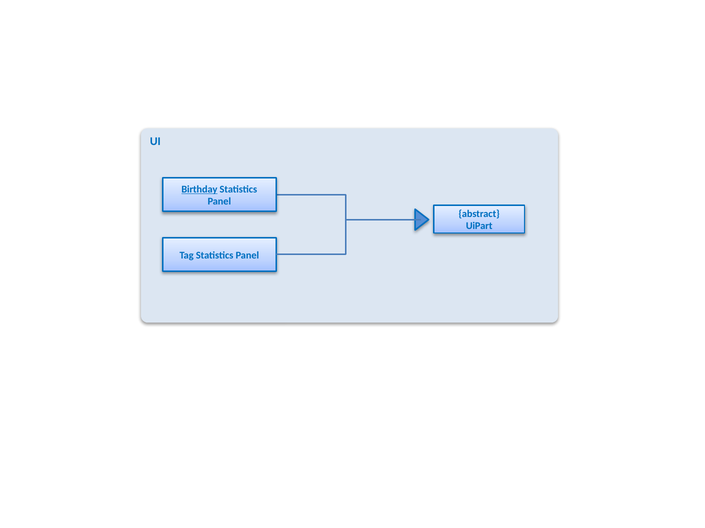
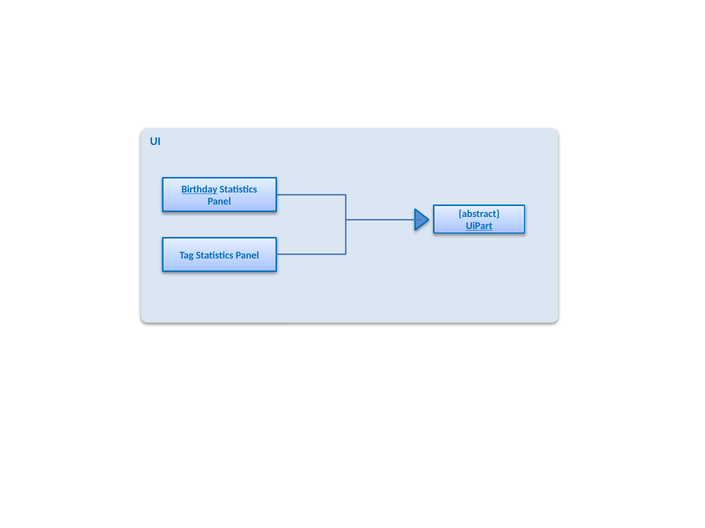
UiPart underline: none -> present
